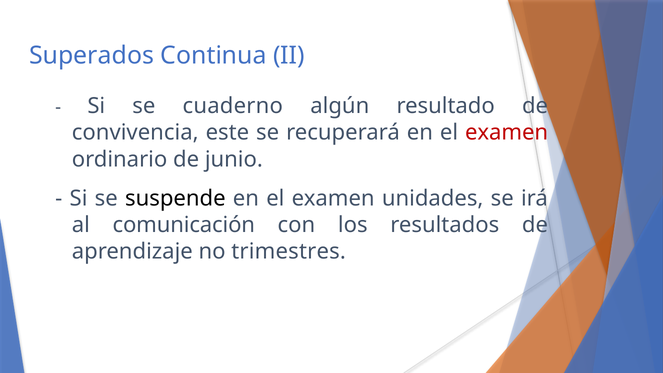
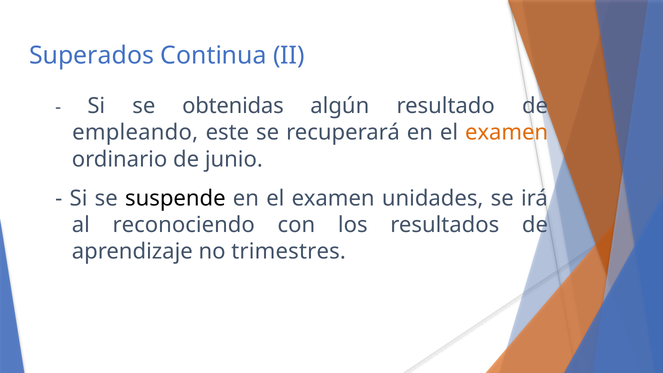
cuaderno: cuaderno -> obtenidas
convivencia: convivencia -> empleando
examen at (507, 133) colour: red -> orange
comunicación: comunicación -> reconociendo
